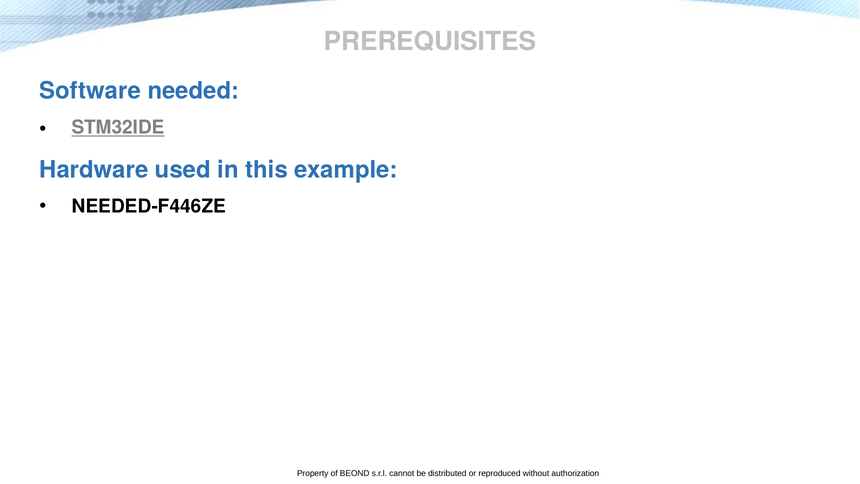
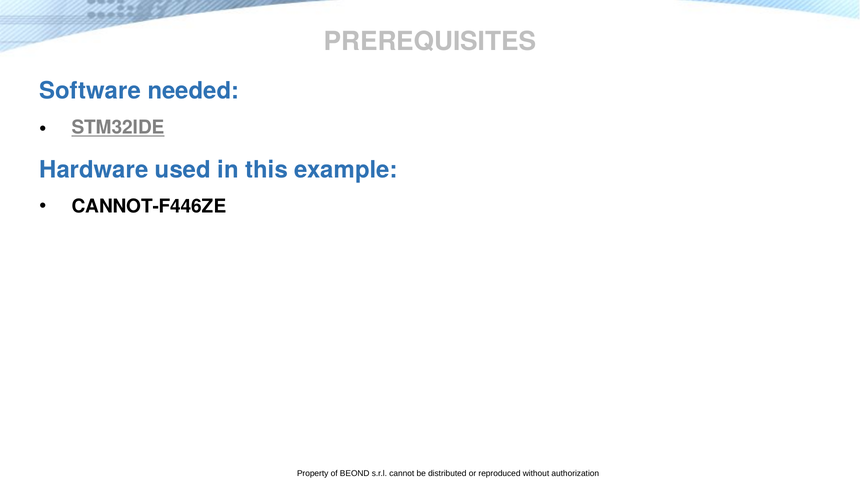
NEEDED-F446ZE: NEEDED-F446ZE -> CANNOT-F446ZE
